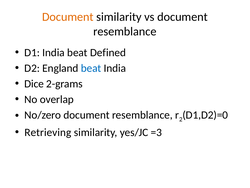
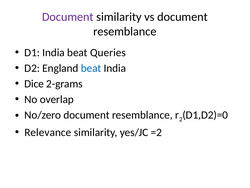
Document at (68, 17) colour: orange -> purple
Defined: Defined -> Queries
Retrieving: Retrieving -> Relevance
=3: =3 -> =2
